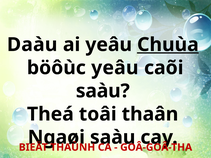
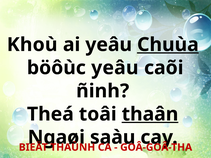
Daàu: Daàu -> Khoù
saàu at (103, 91): saàu -> ñinh
thaân underline: none -> present
